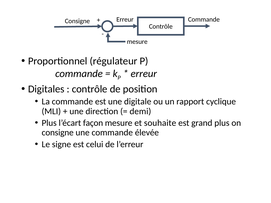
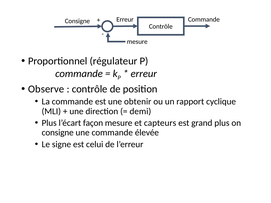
Digitales: Digitales -> Observe
digitale: digitale -> obtenir
souhaite: souhaite -> capteurs
